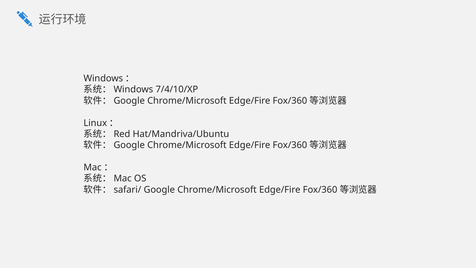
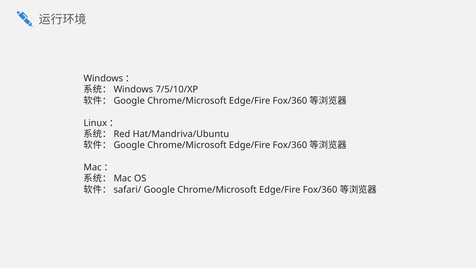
7/4/10/XP: 7/4/10/XP -> 7/5/10/XP
